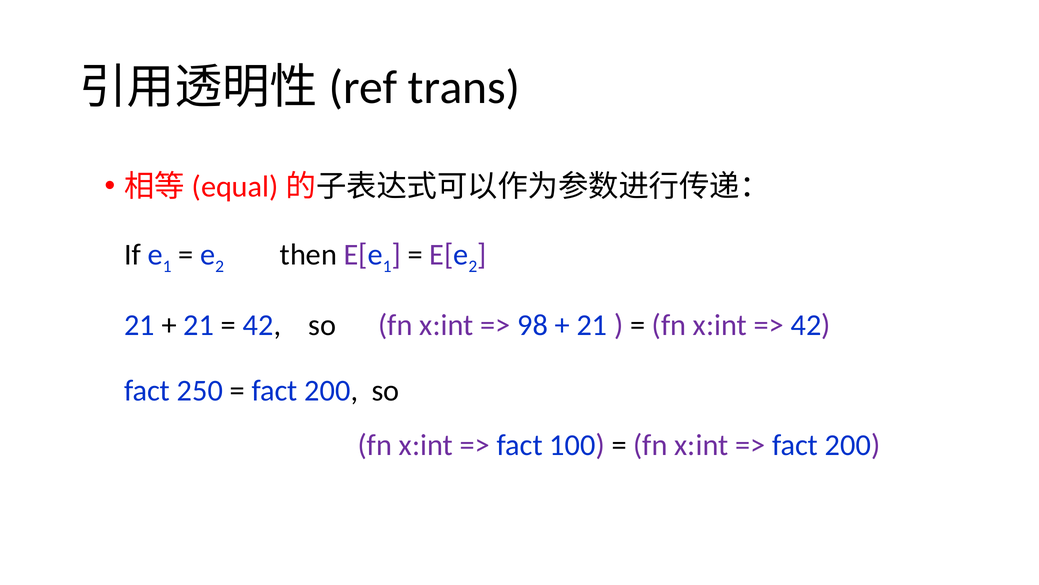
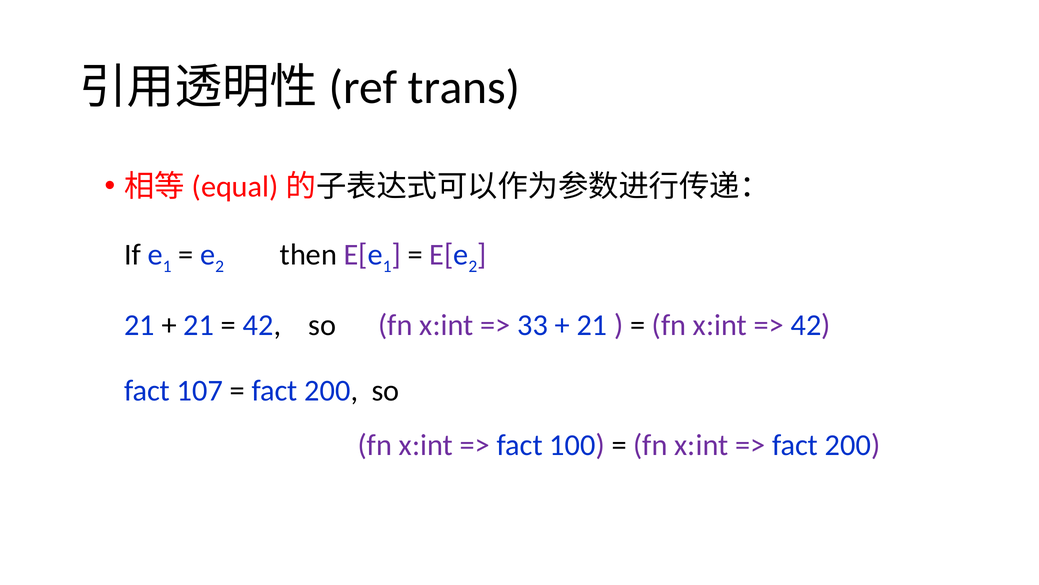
98: 98 -> 33
250: 250 -> 107
